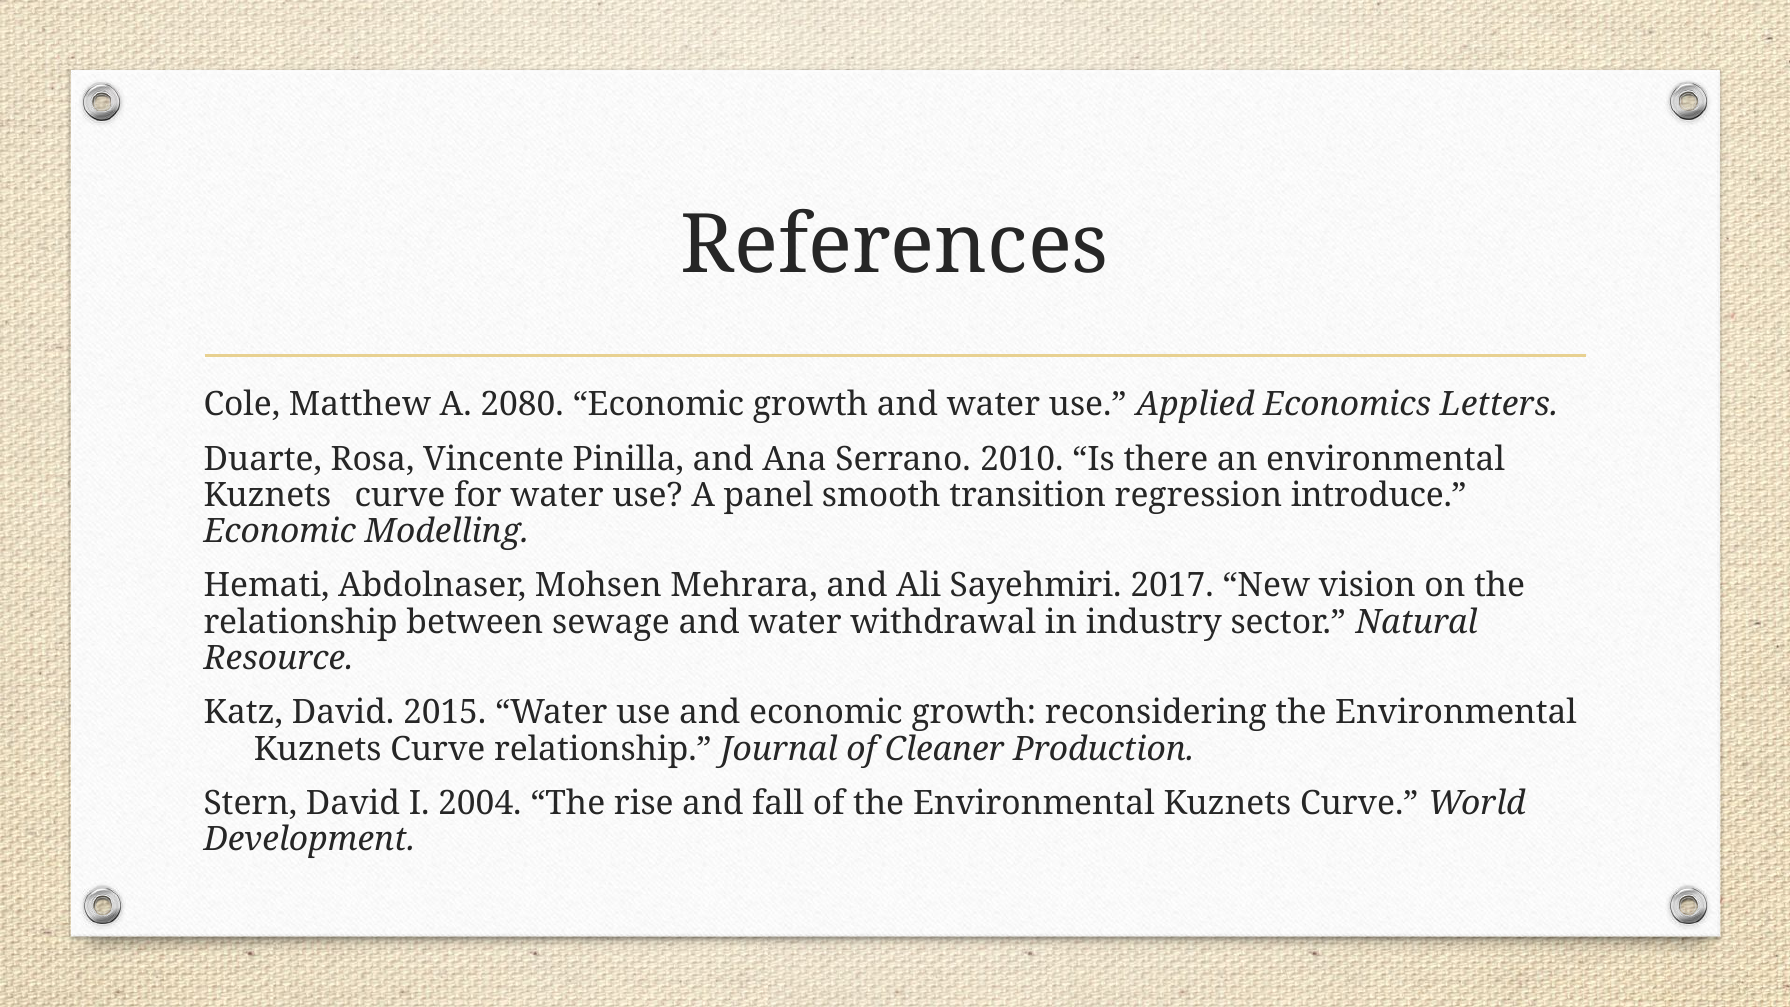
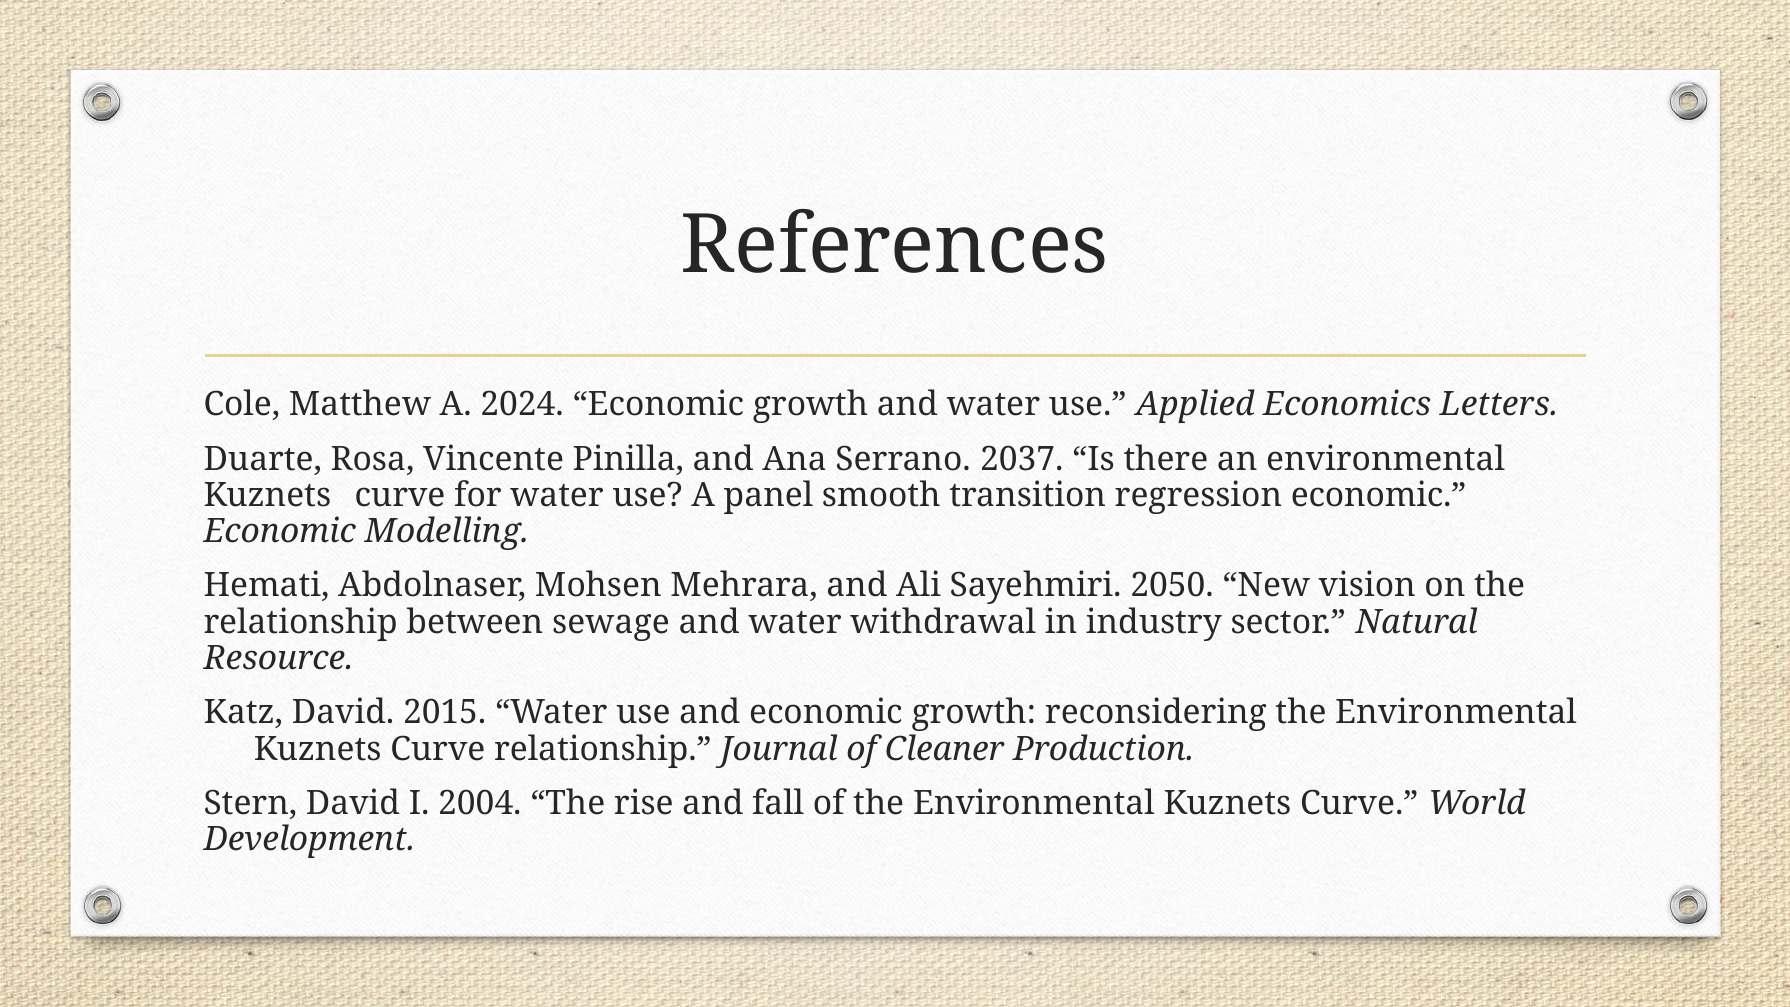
2080: 2080 -> 2024
2010: 2010 -> 2037
regression introduce: introduce -> economic
2017: 2017 -> 2050
